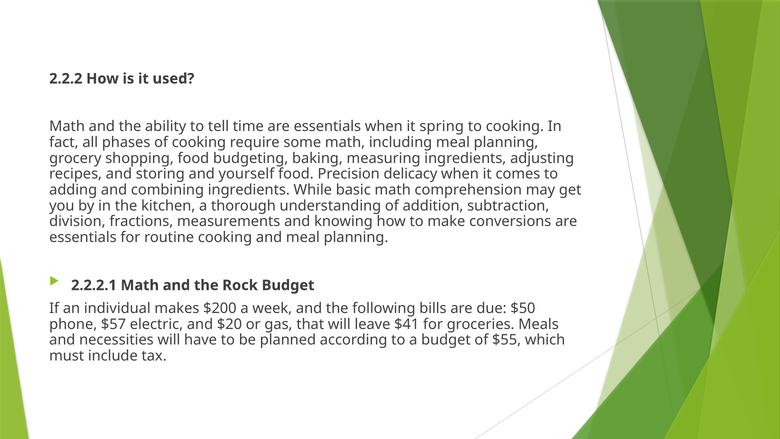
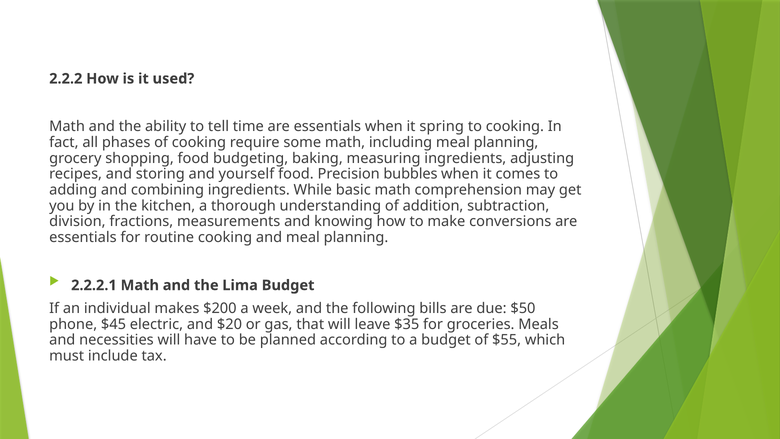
delicacy: delicacy -> bubbles
Rock: Rock -> Lima
$57: $57 -> $45
$41: $41 -> $35
